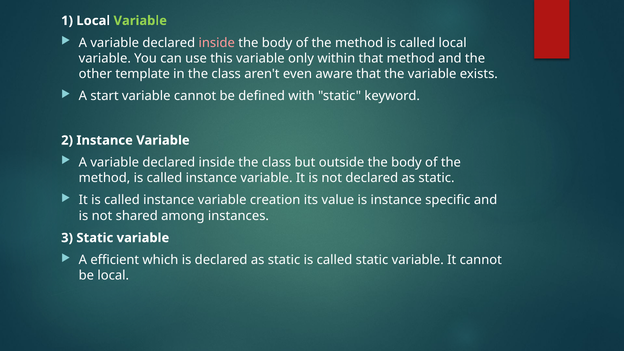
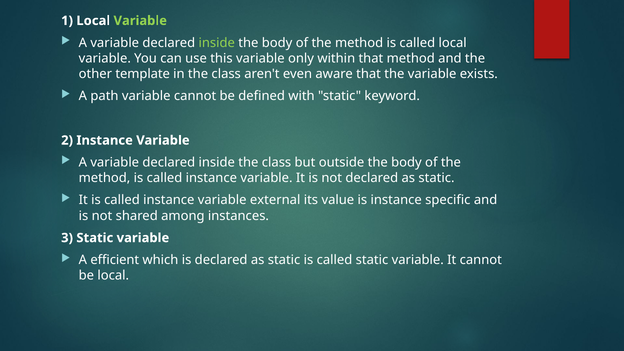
inside at (217, 43) colour: pink -> light green
start: start -> path
creation: creation -> external
